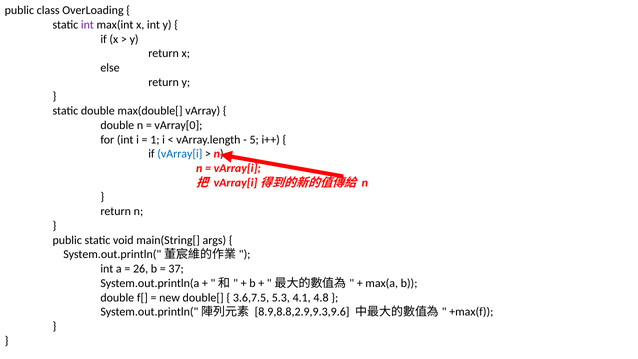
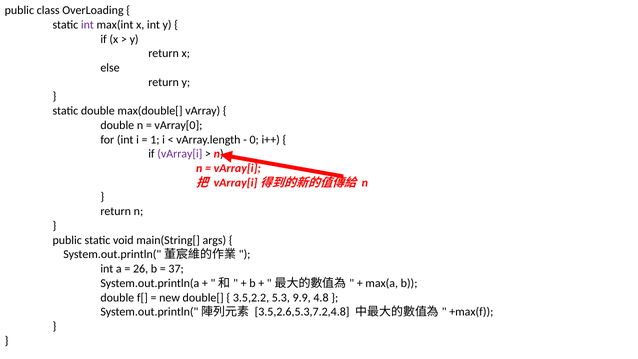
5: 5 -> 0
vArray[i at (180, 154) colour: blue -> purple
3.6,7.5: 3.6,7.5 -> 3.5,2.2
4.1: 4.1 -> 9.9
8.9,8.8,2.9,9.3,9.6: 8.9,8.8,2.9,9.3,9.6 -> 3.5,2.6,5.3,7.2,4.8
